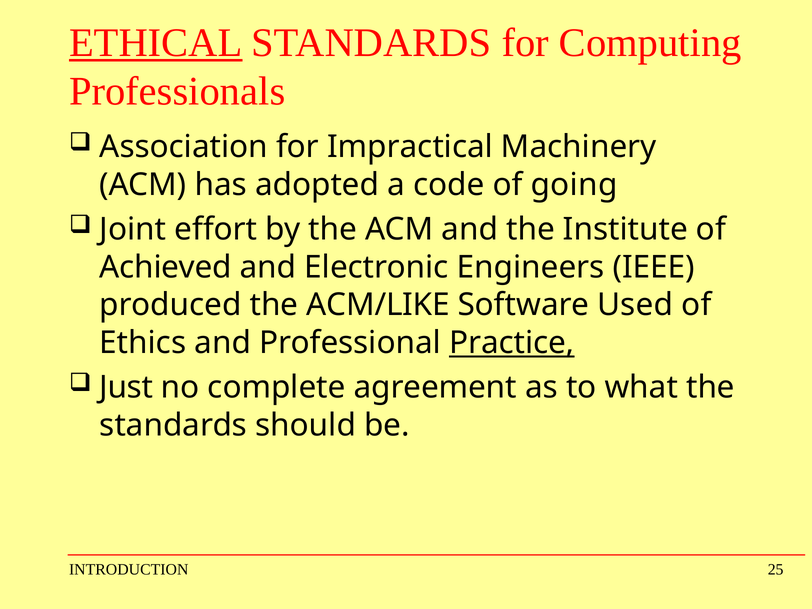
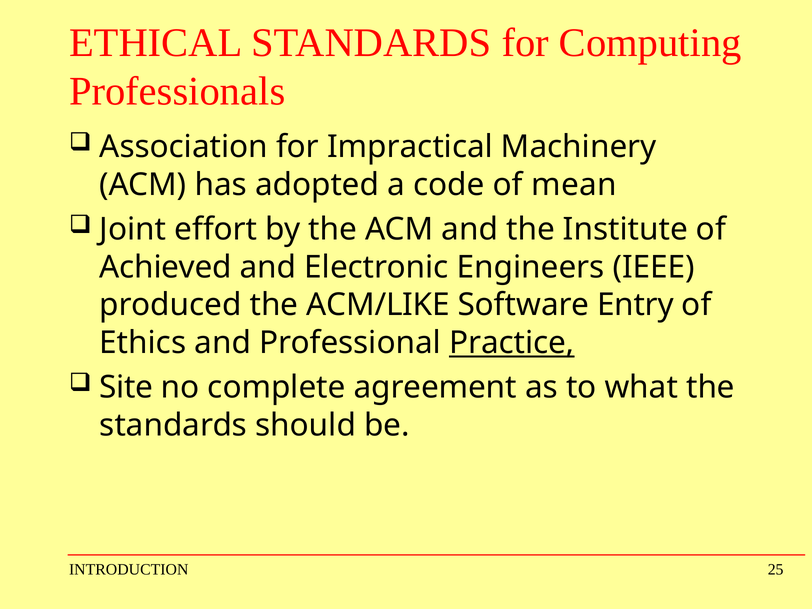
ETHICAL underline: present -> none
going: going -> mean
Used: Used -> Entry
Just: Just -> Site
